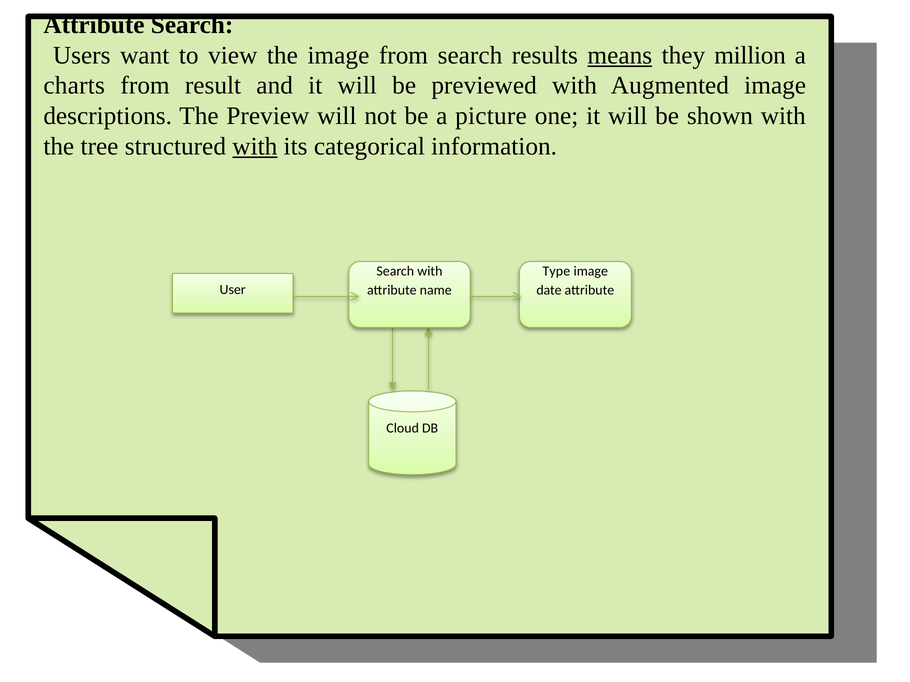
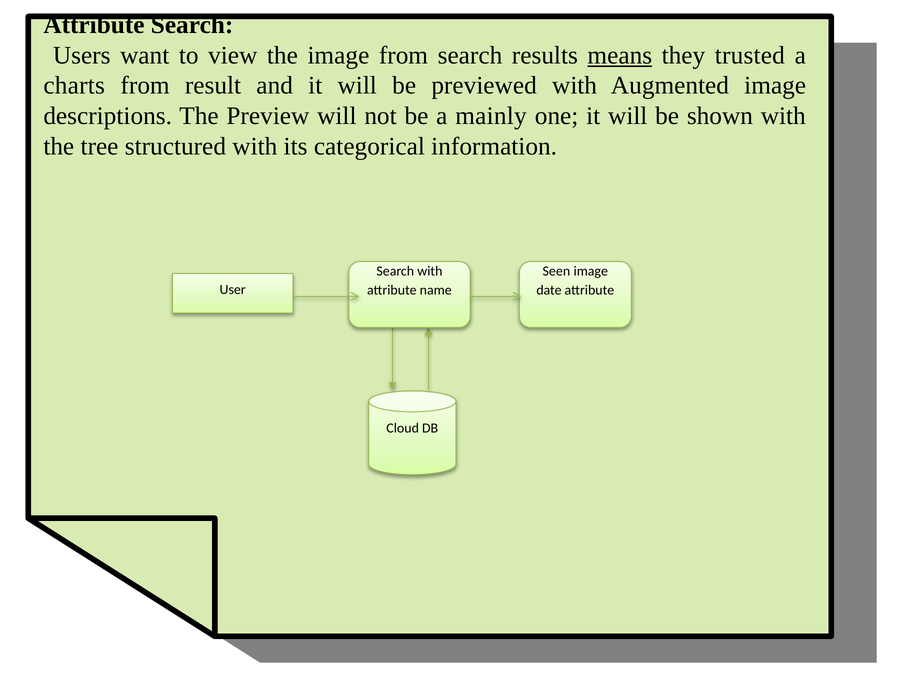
million: million -> trusted
picture: picture -> mainly
with at (255, 146) underline: present -> none
Type: Type -> Seen
